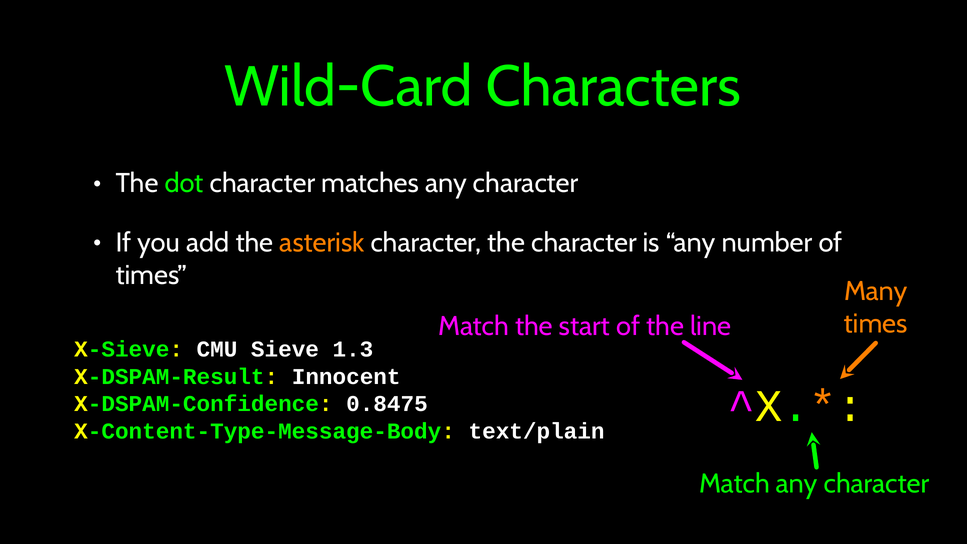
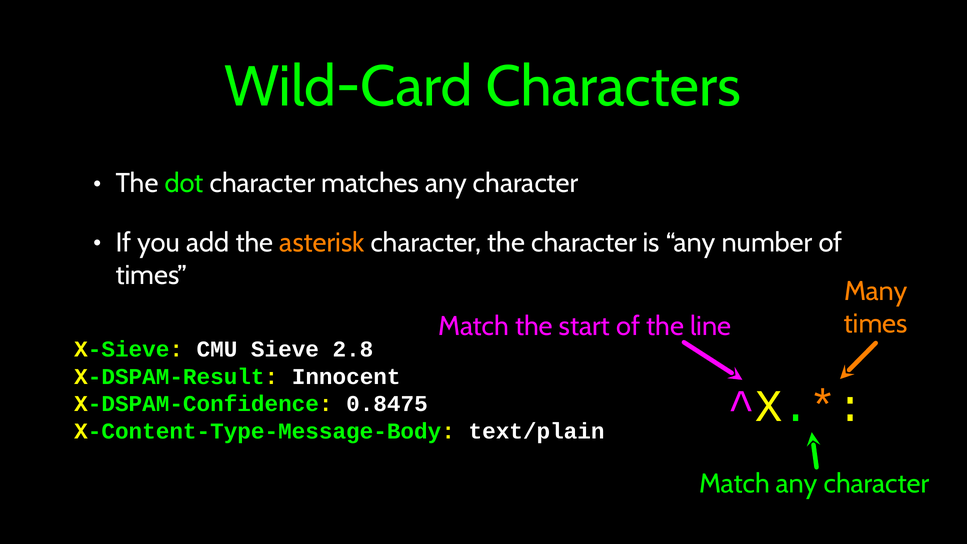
1.3: 1.3 -> 2.8
